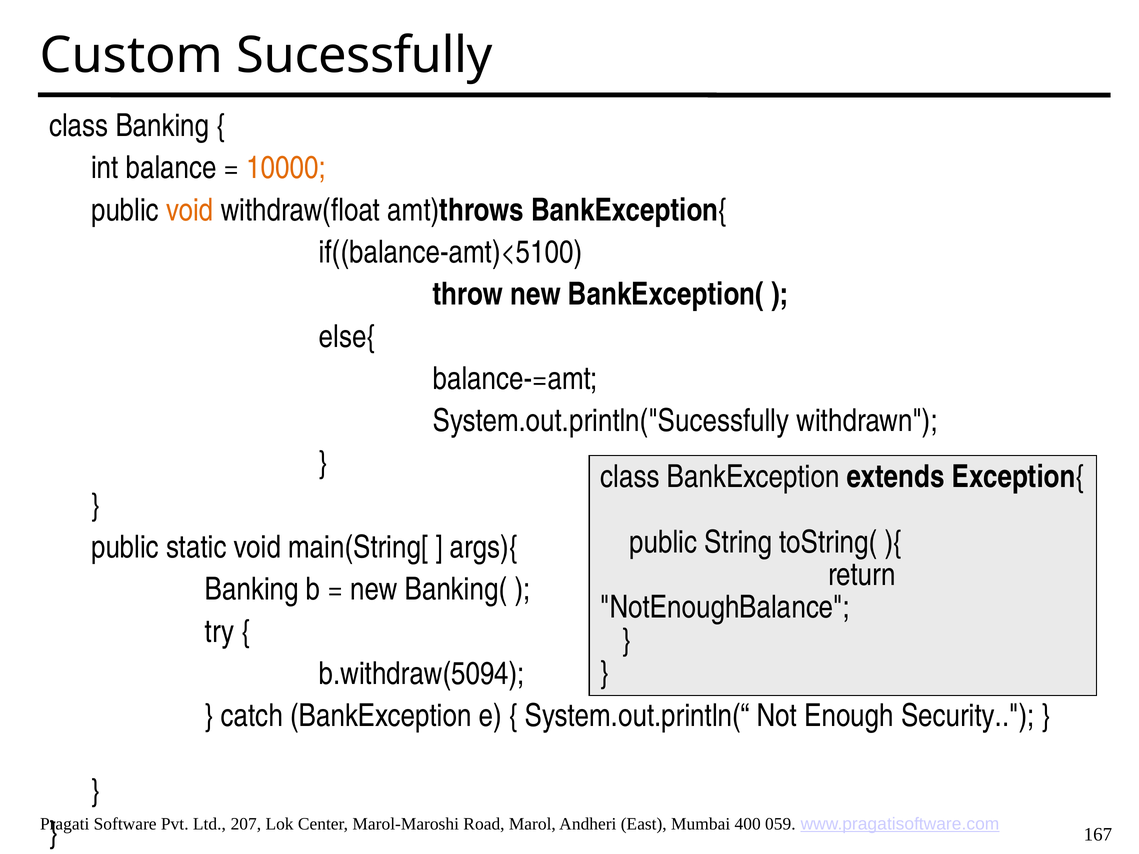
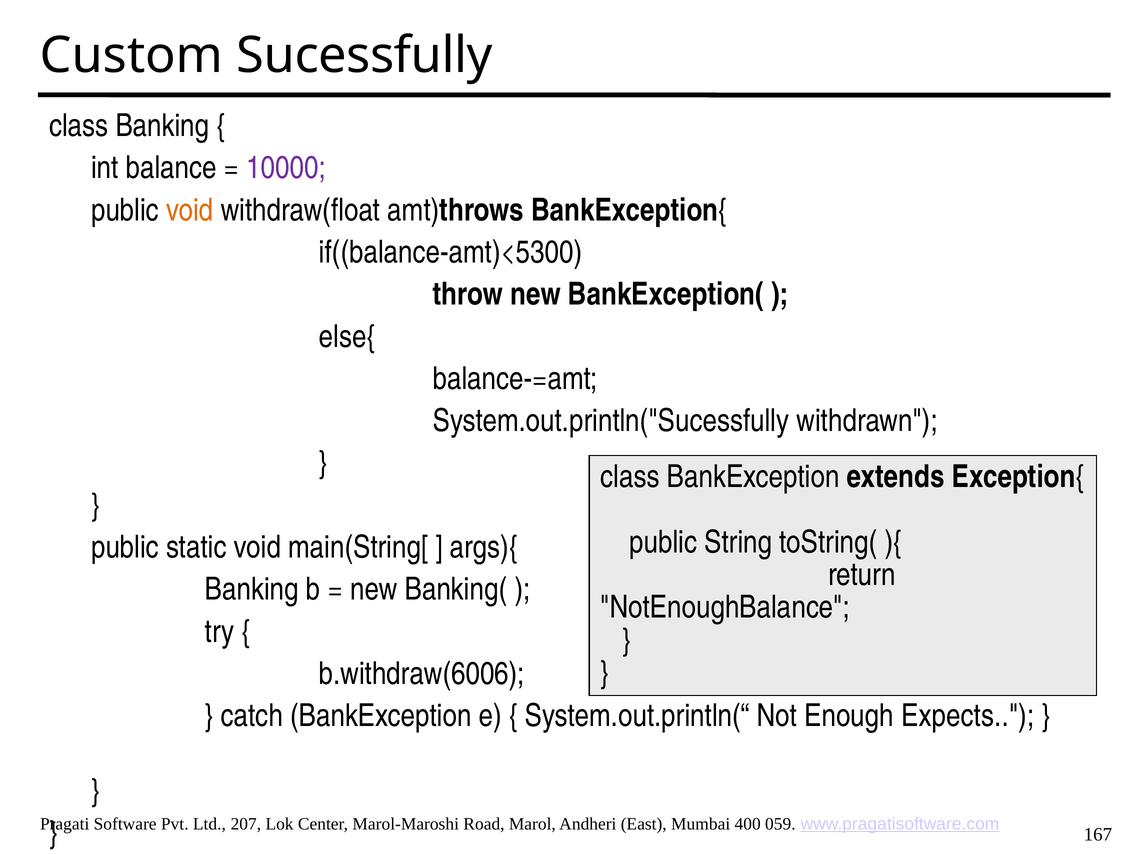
10000 colour: orange -> purple
if((balance-amt)<5100: if((balance-amt)<5100 -> if((balance-amt)<5300
b.withdraw(5094: b.withdraw(5094 -> b.withdraw(6006
Security: Security -> Expects
